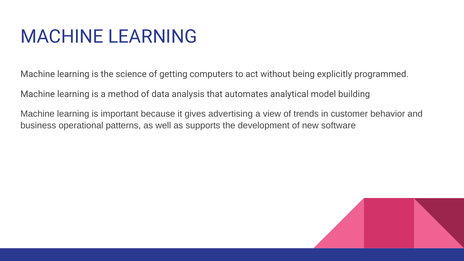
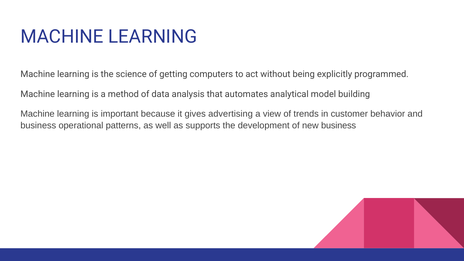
new software: software -> business
